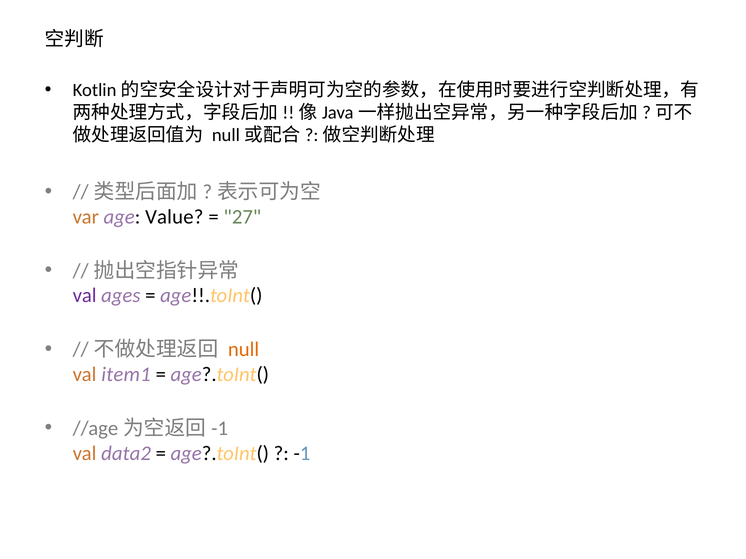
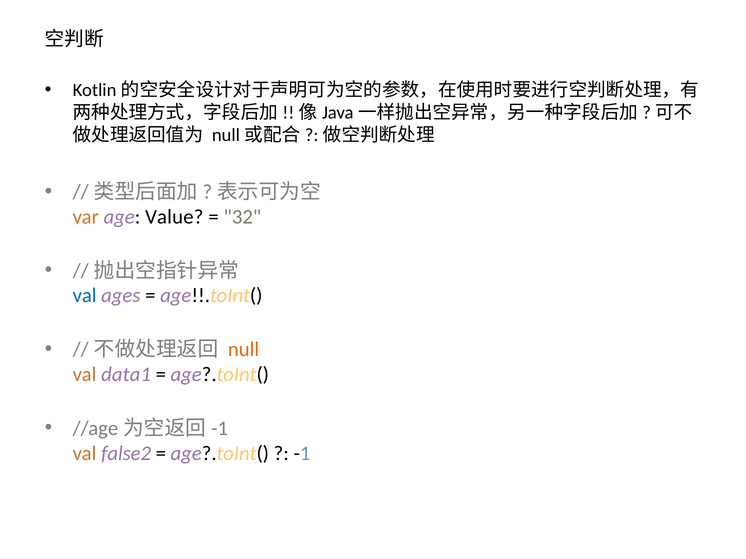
27: 27 -> 32
val at (85, 296) colour: purple -> blue
item1: item1 -> data1
data2: data2 -> false2
